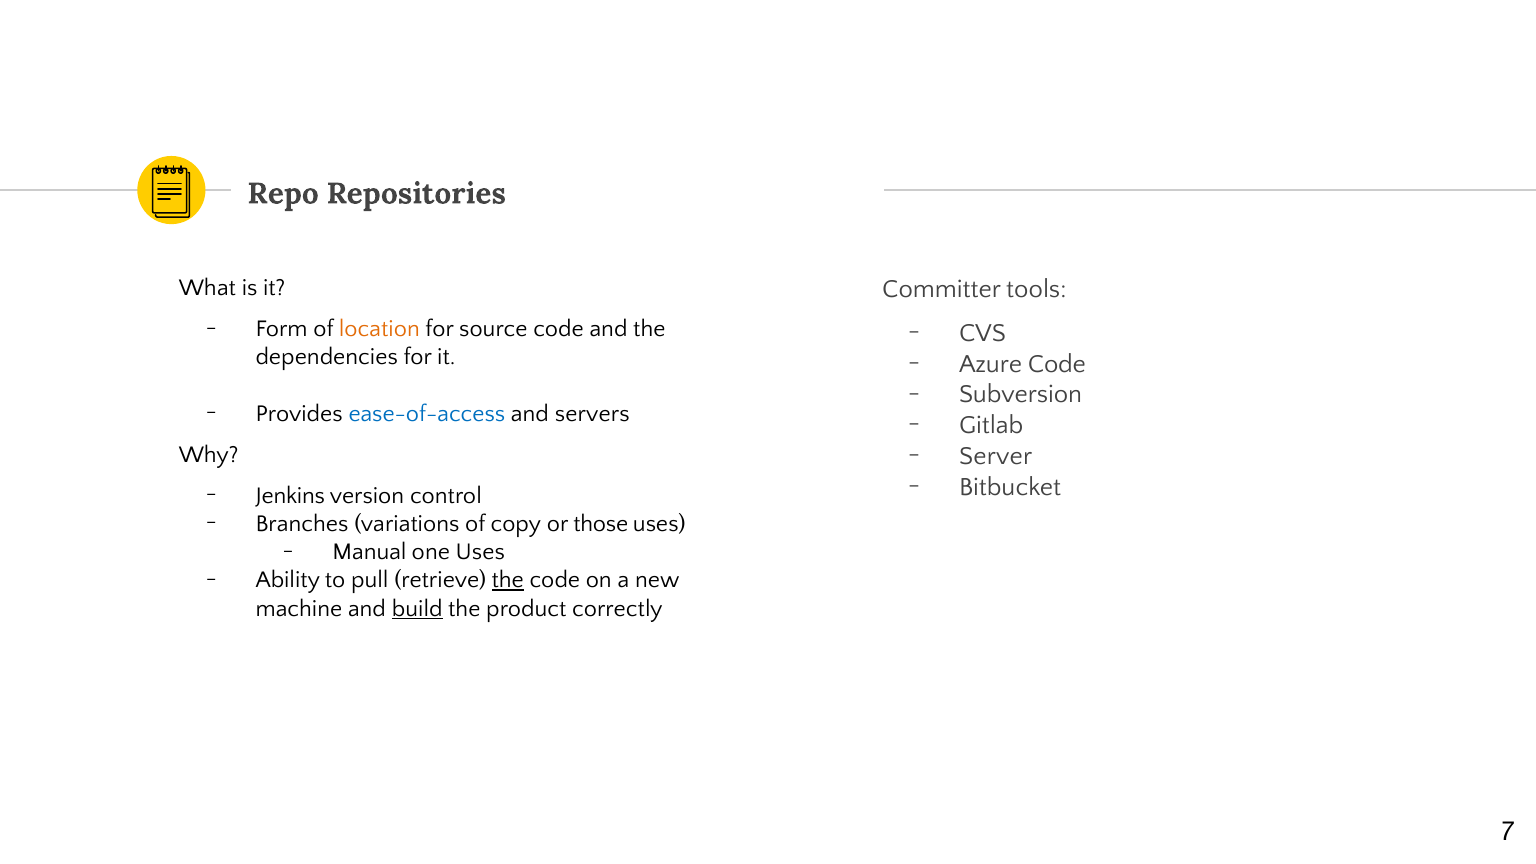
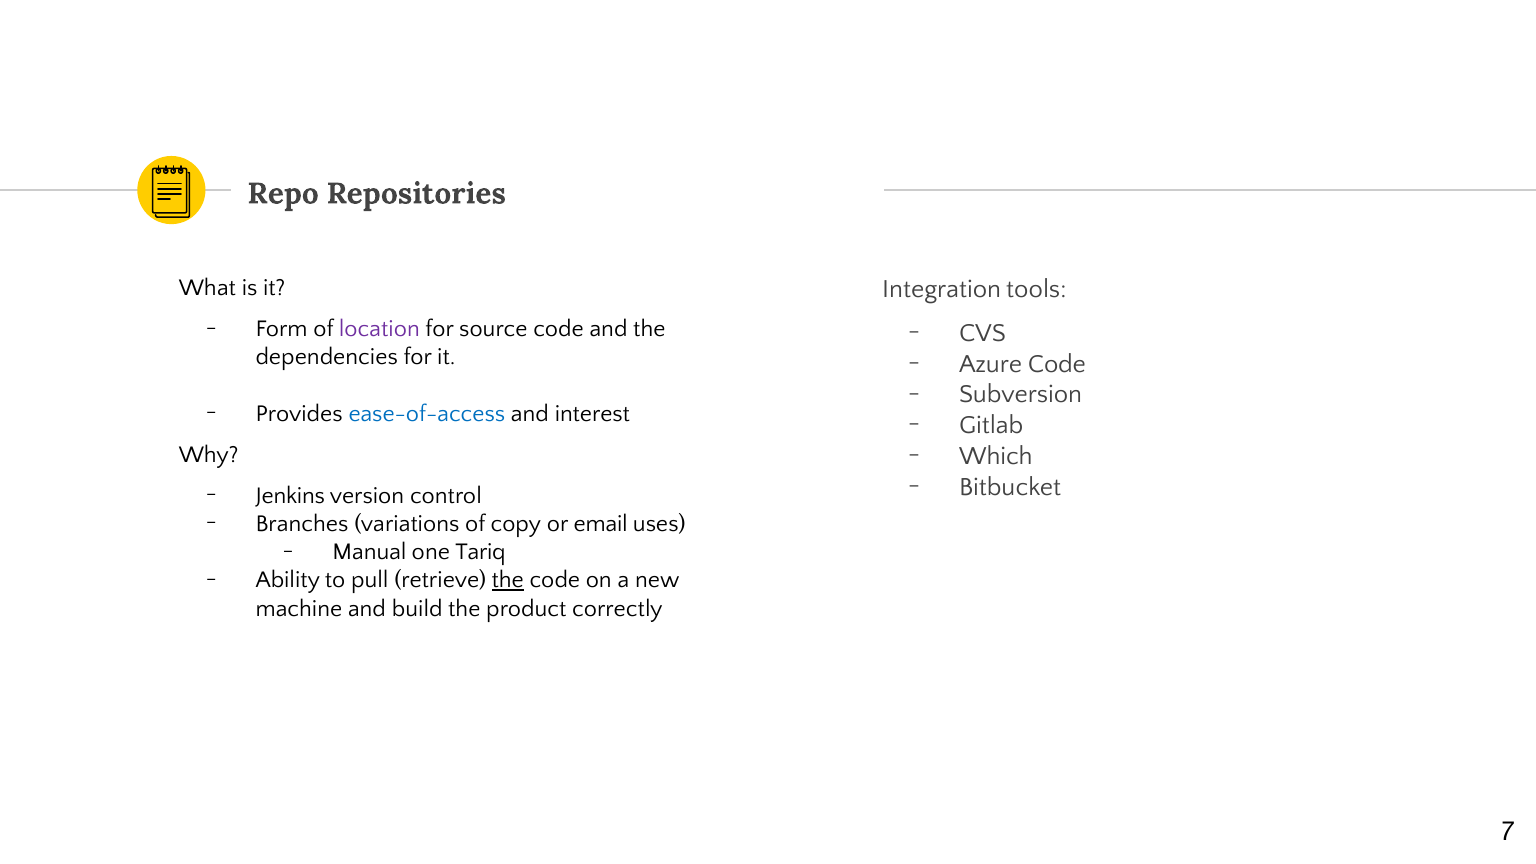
Committer: Committer -> Integration
location colour: orange -> purple
servers: servers -> interest
Server: Server -> Which
those: those -> email
one Uses: Uses -> Tariq
build underline: present -> none
